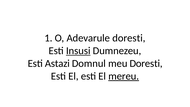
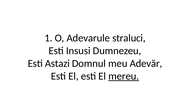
Adevarule doresti: doresti -> straluci
Insusi underline: present -> none
meu Doresti: Doresti -> Adevăr
